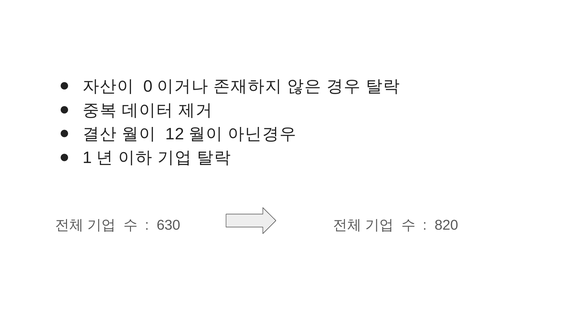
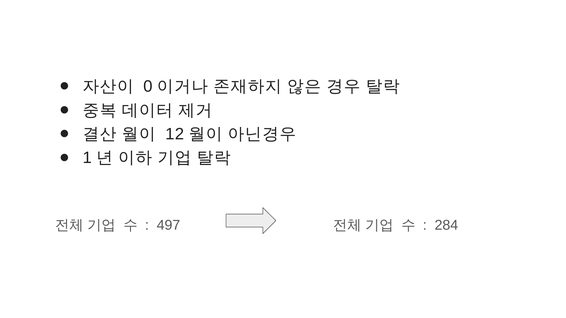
630: 630 -> 497
820: 820 -> 284
